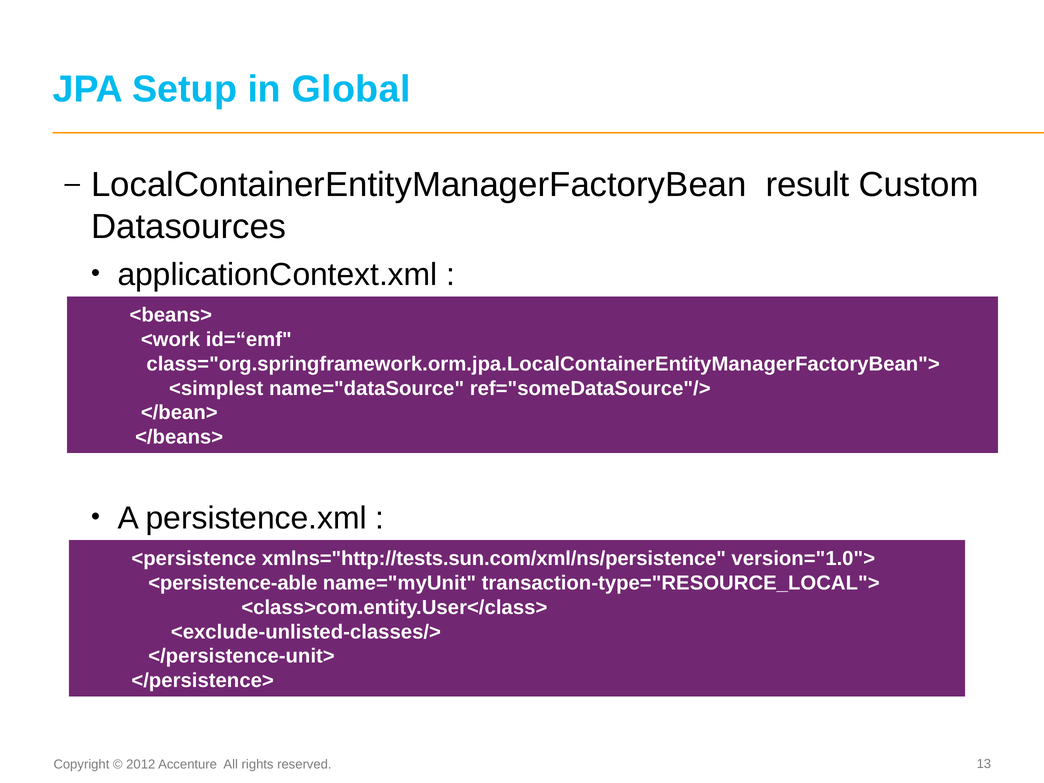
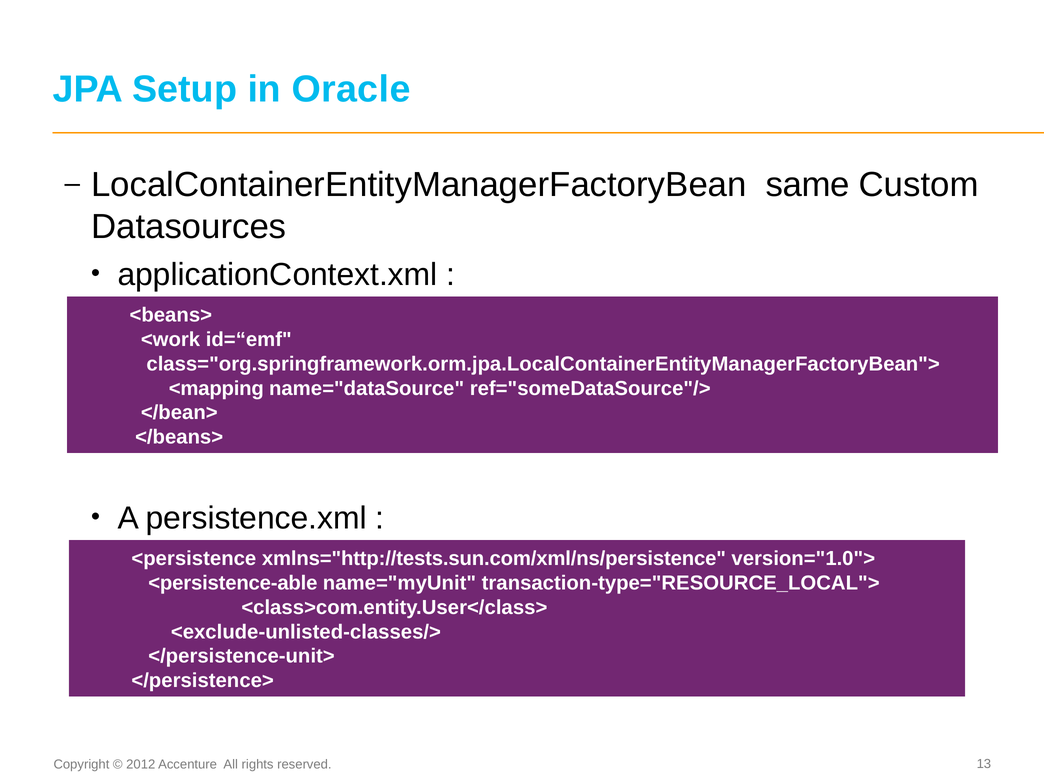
Global: Global -> Oracle
result: result -> same
<simplest: <simplest -> <mapping
